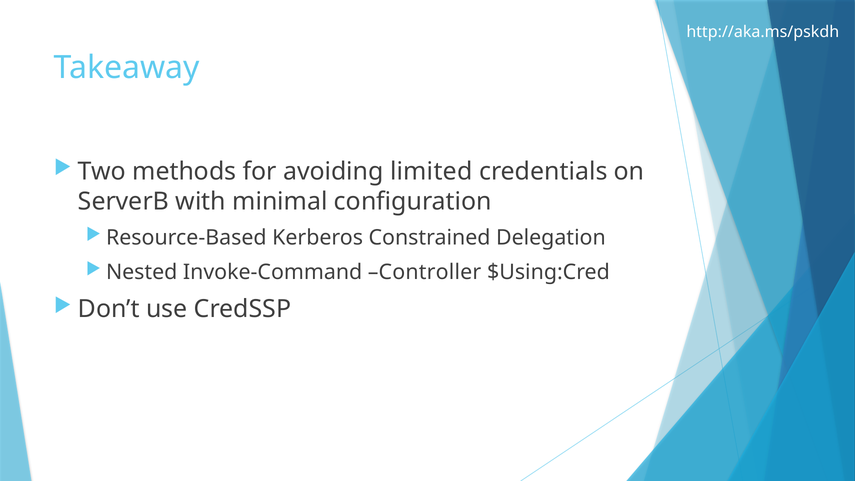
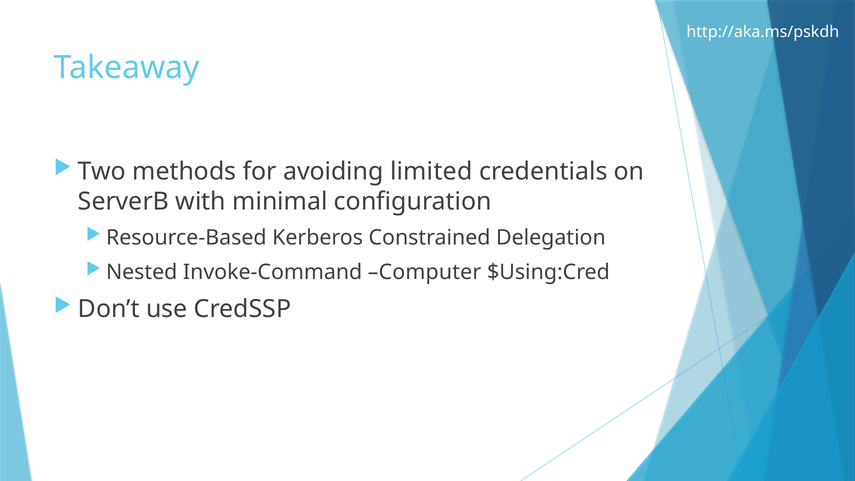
Controller: Controller -> Computer
